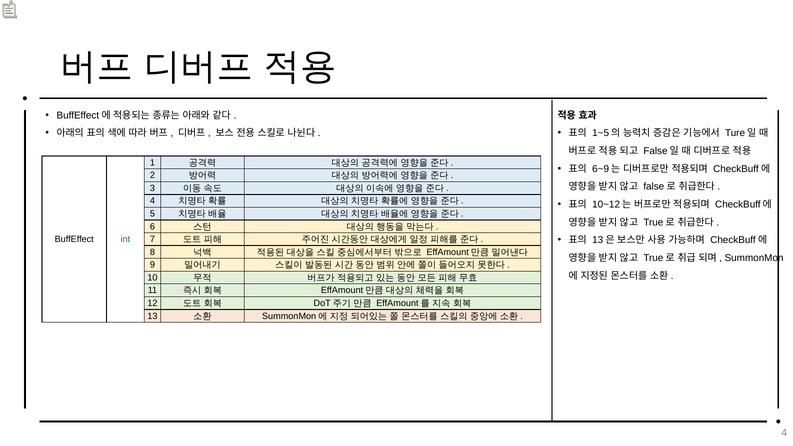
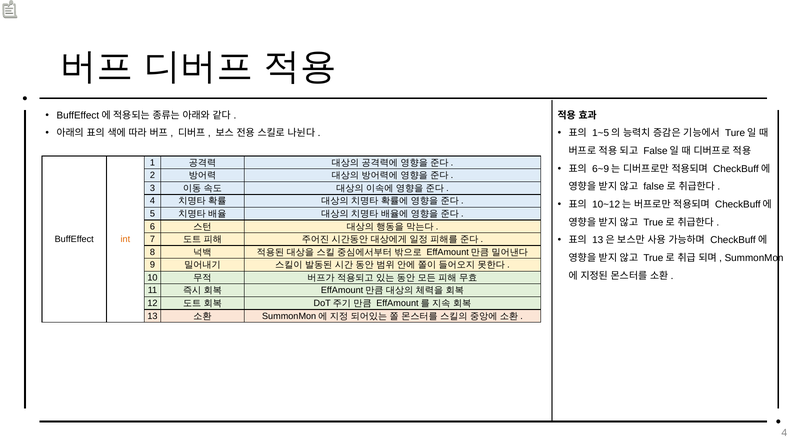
int colour: blue -> orange
